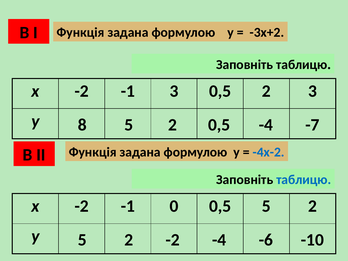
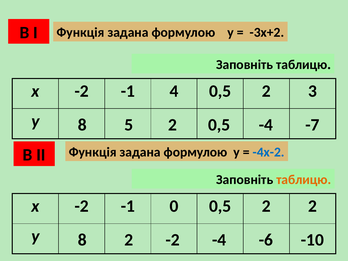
-1 3: 3 -> 4
таблицю at (304, 180) colour: blue -> orange
0 0,5 5: 5 -> 2
5 at (82, 240): 5 -> 8
